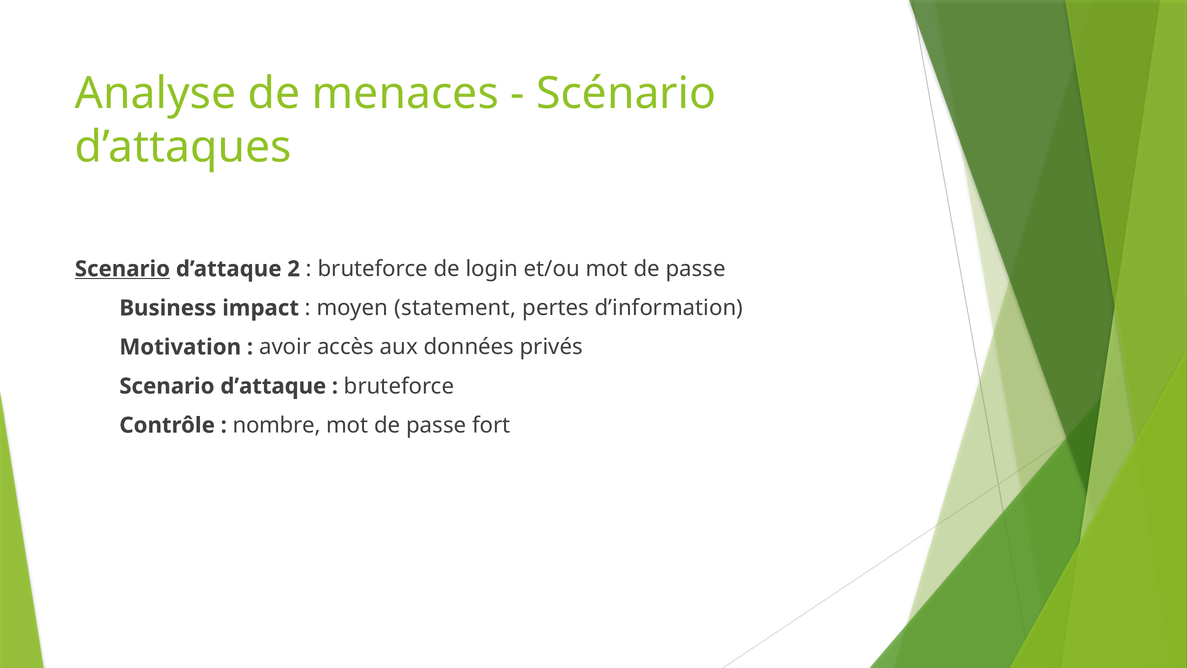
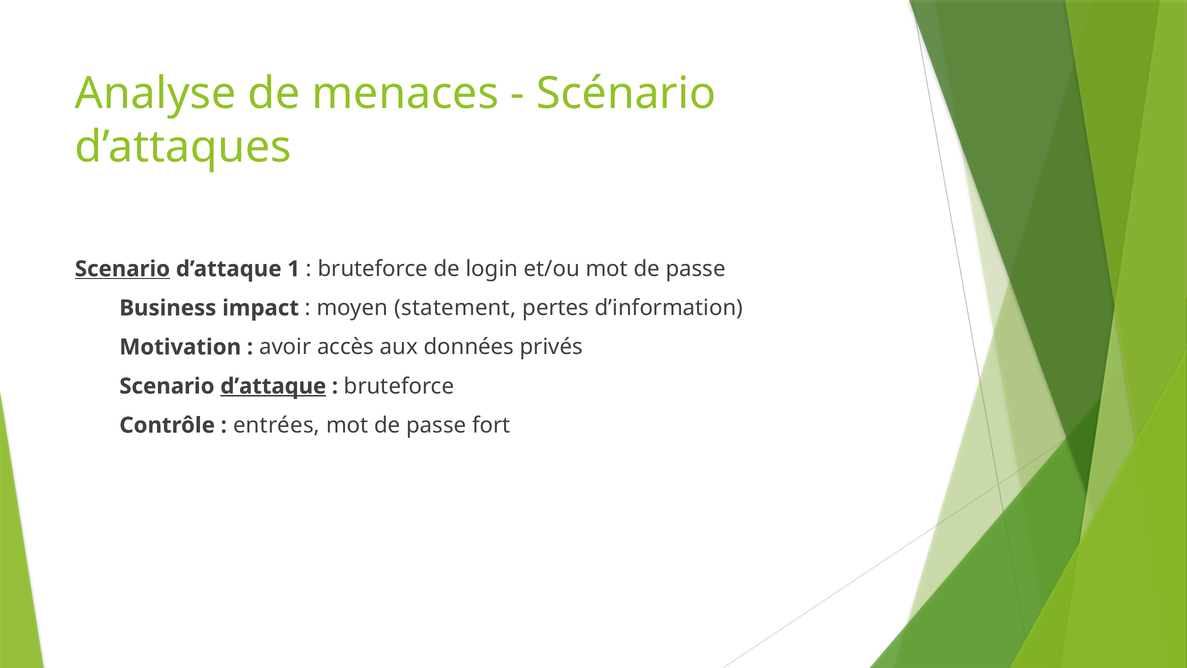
2: 2 -> 1
d’attaque at (273, 386) underline: none -> present
nombre: nombre -> entrées
